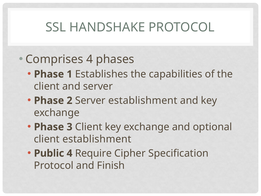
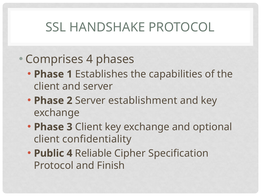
client establishment: establishment -> confidentiality
Require: Require -> Reliable
